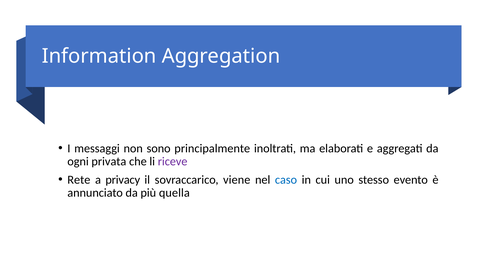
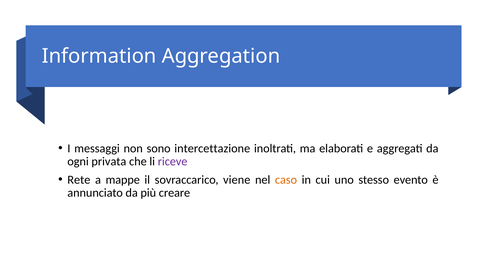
principalmente: principalmente -> intercettazione
privacy: privacy -> mappe
caso colour: blue -> orange
quella: quella -> creare
